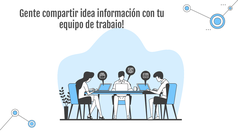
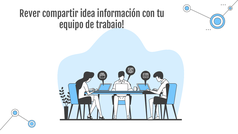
Gente: Gente -> Rever
